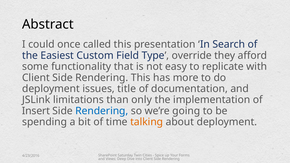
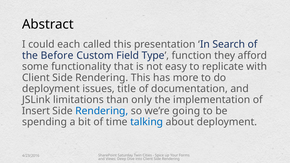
once: once -> each
Easiest: Easiest -> Before
override: override -> function
talking colour: orange -> blue
